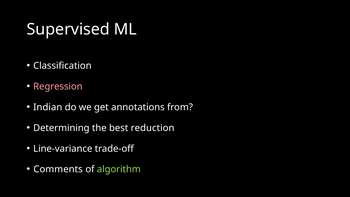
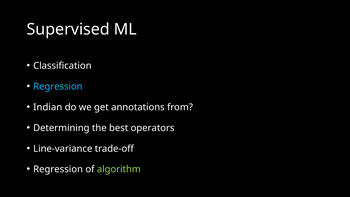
Regression at (58, 86) colour: pink -> light blue
reduction: reduction -> operators
Comments at (58, 169): Comments -> Regression
